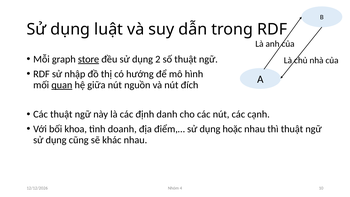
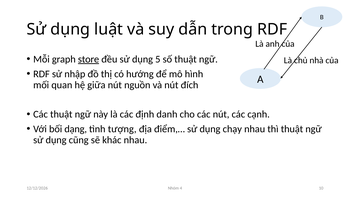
2: 2 -> 5
quan underline: present -> none
khoa: khoa -> dạng
doanh: doanh -> tượng
hoặc: hoặc -> chạy
